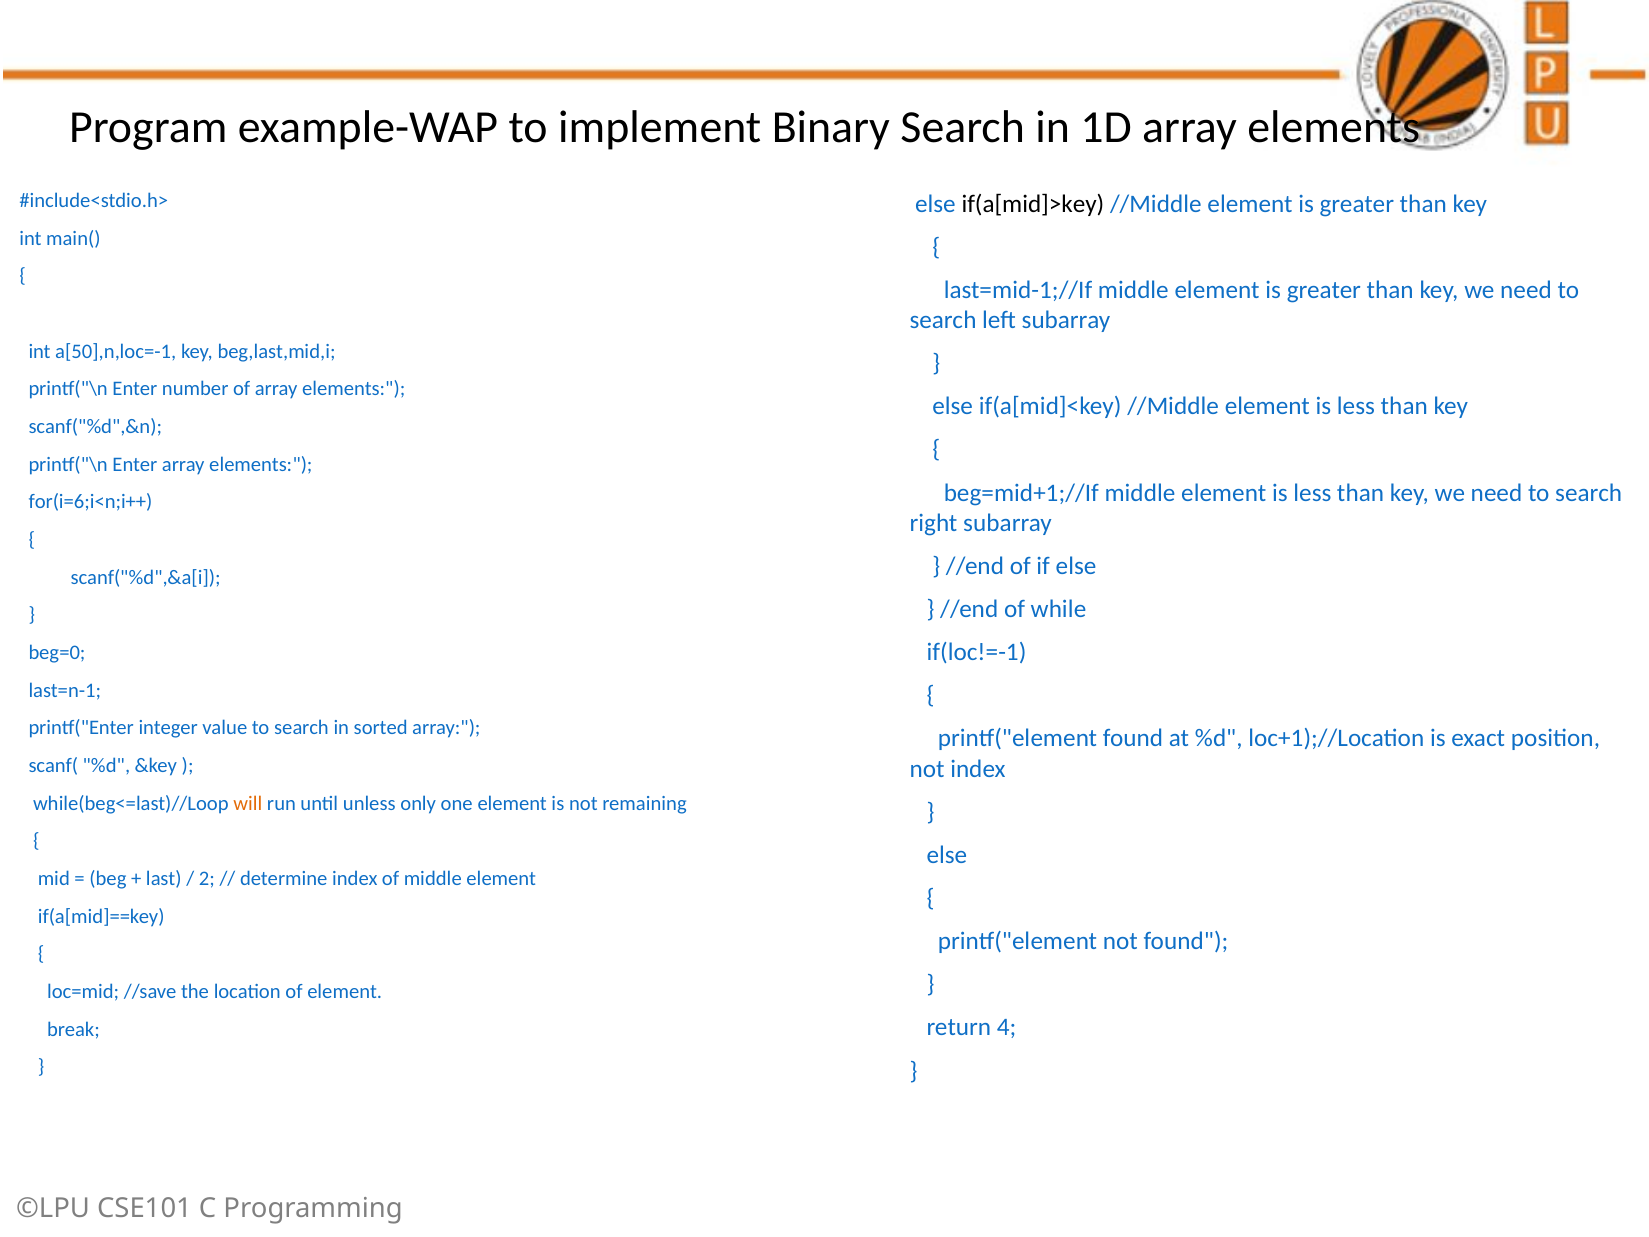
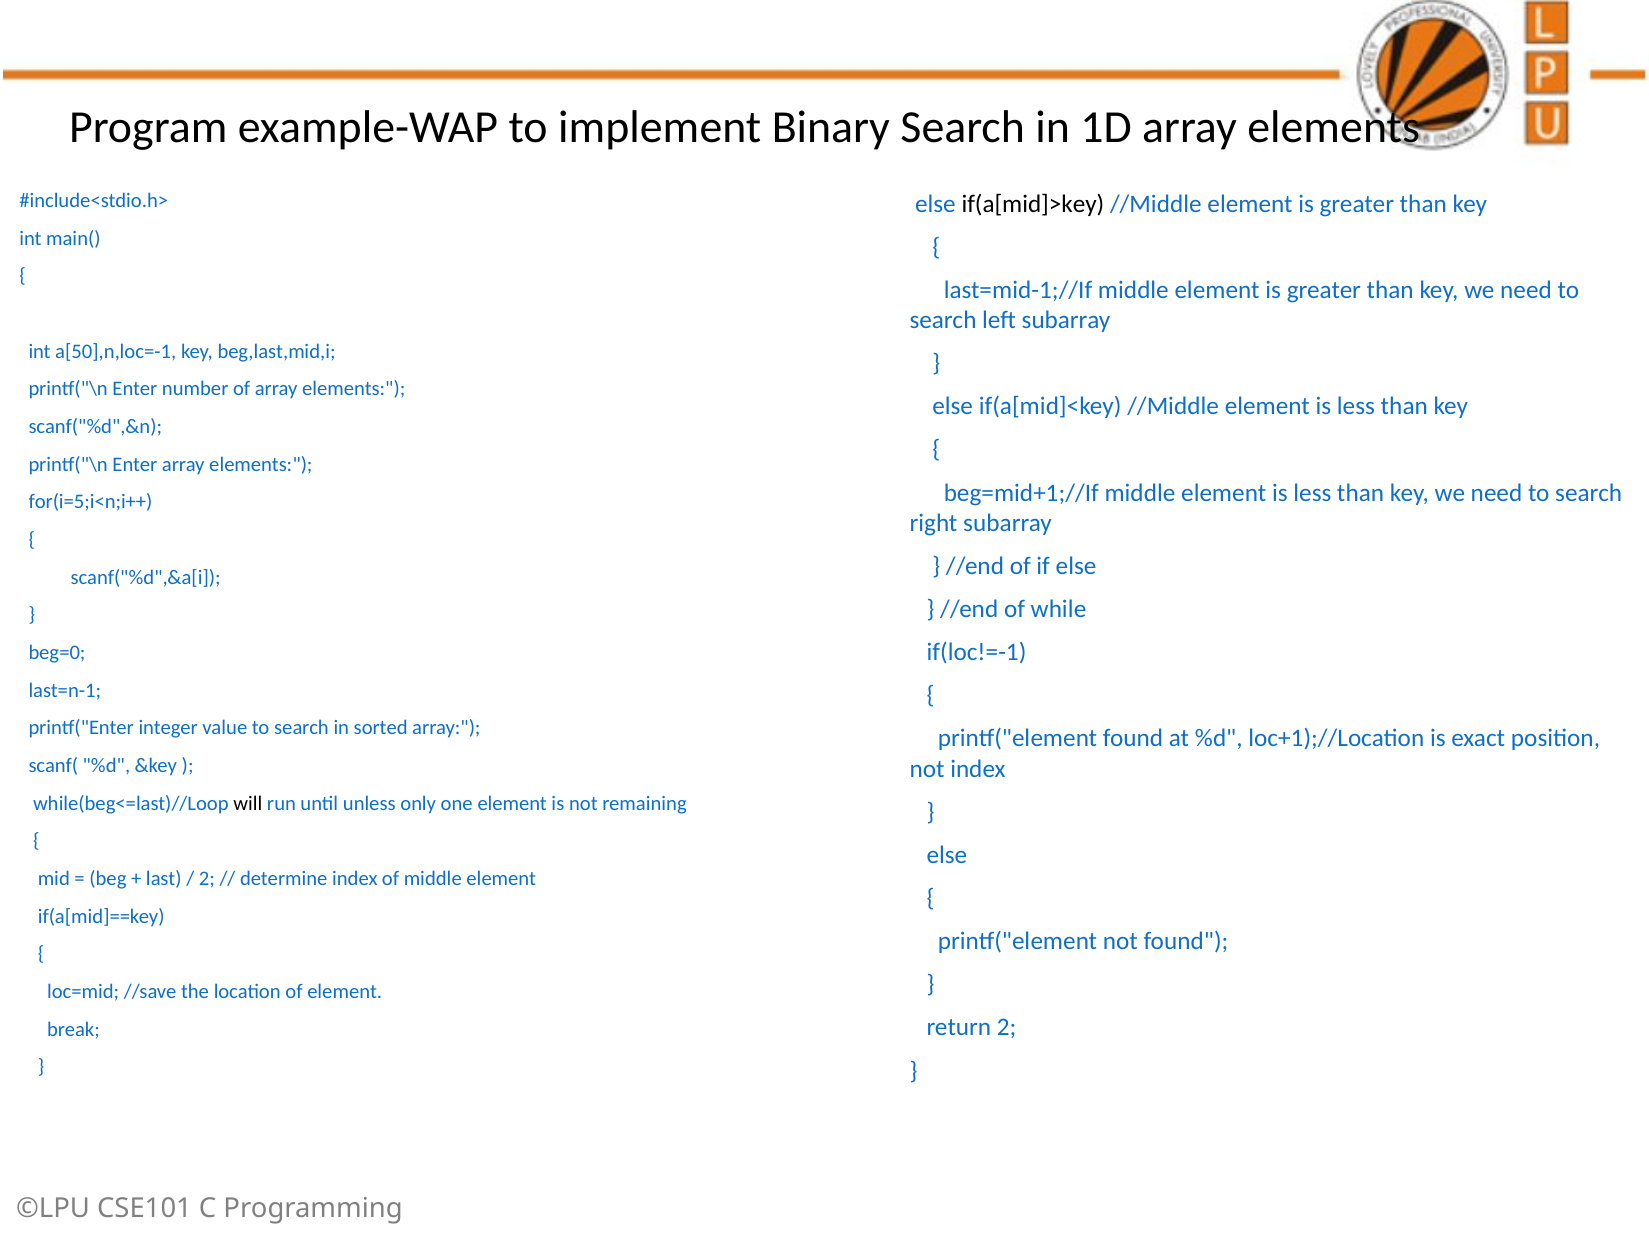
for(i=6;i<n;i++: for(i=6;i<n;i++ -> for(i=5;i<n;i++
will colour: orange -> black
return 4: 4 -> 2
